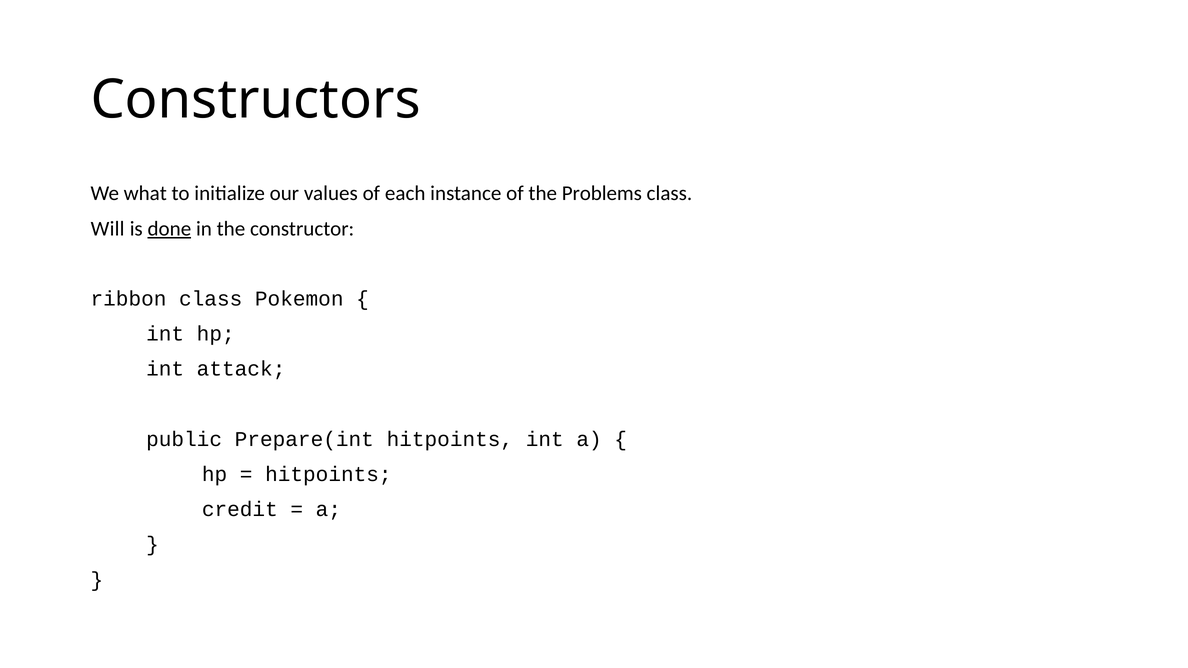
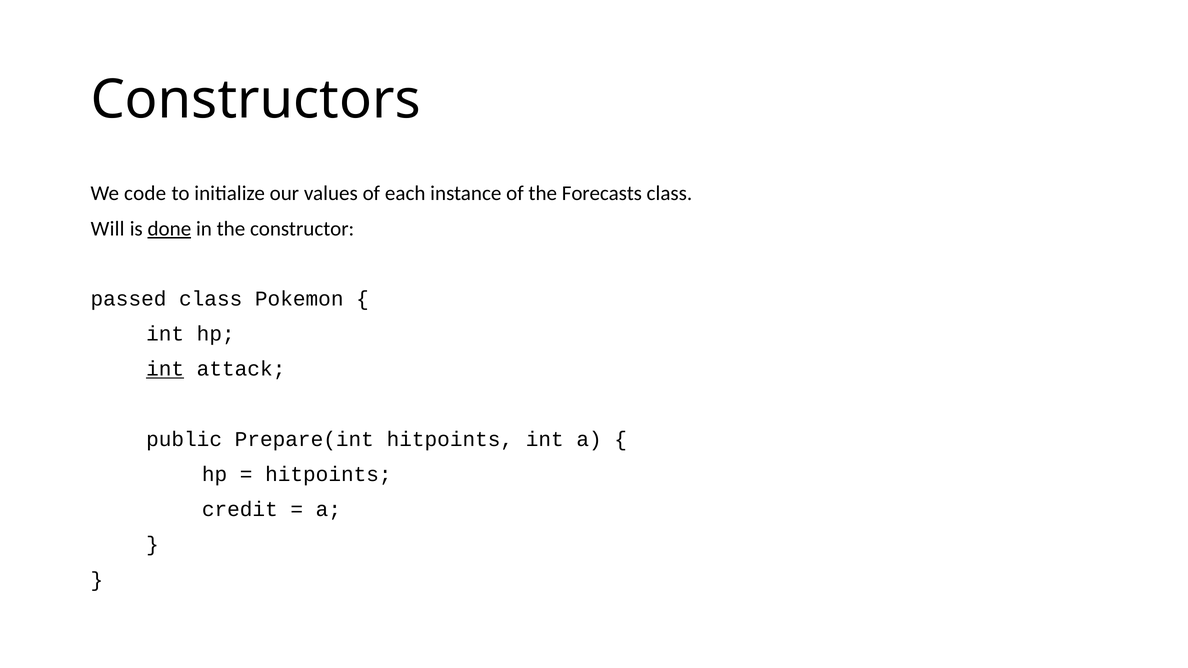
what: what -> code
Problems: Problems -> Forecasts
ribbon: ribbon -> passed
int at (165, 369) underline: none -> present
